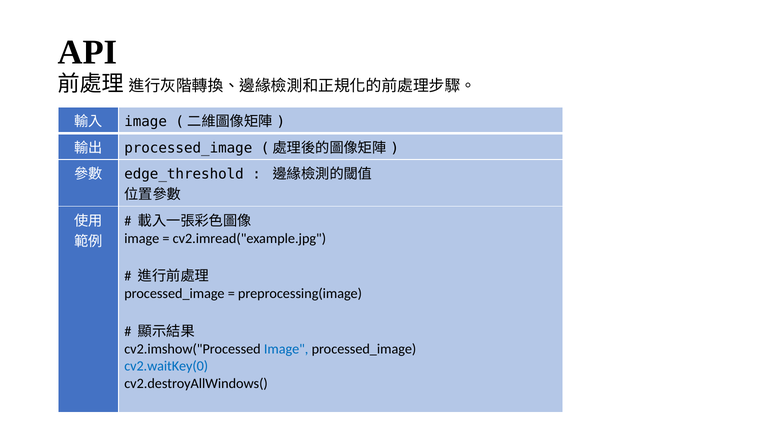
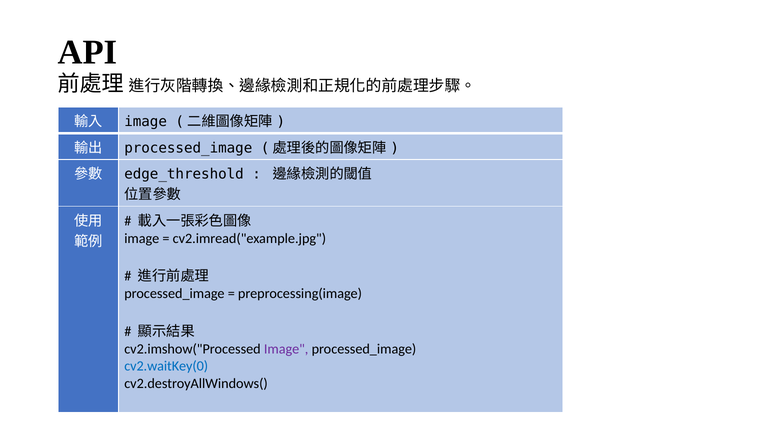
Image at (286, 349) colour: blue -> purple
